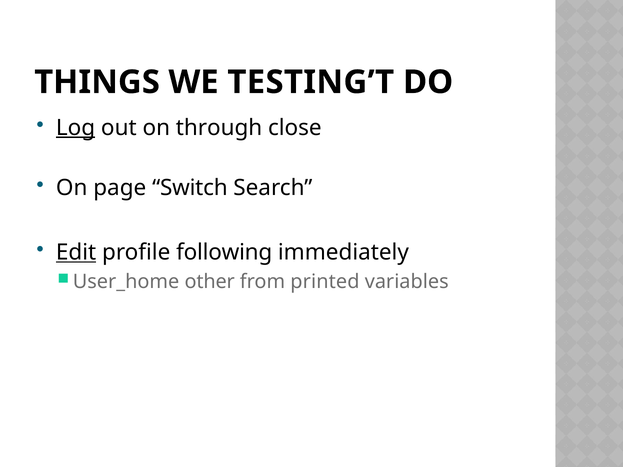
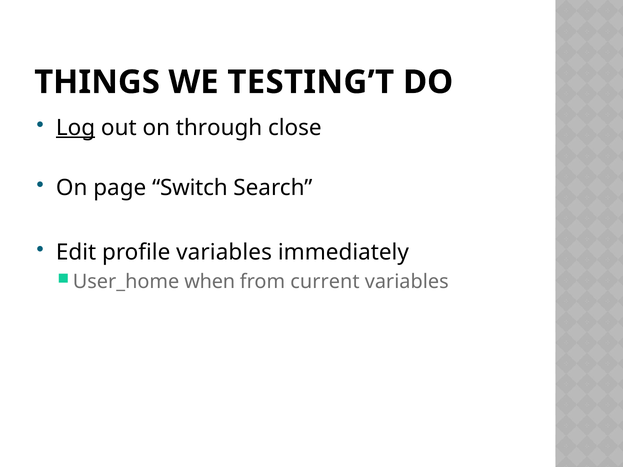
Edit underline: present -> none
profile following: following -> variables
other: other -> when
printed: printed -> current
